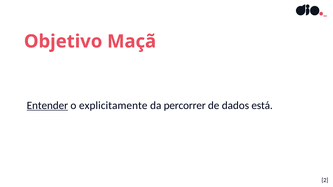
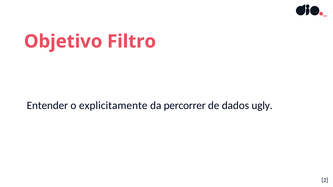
Maçã: Maçã -> Filtro
Entender underline: present -> none
está: está -> ugly
